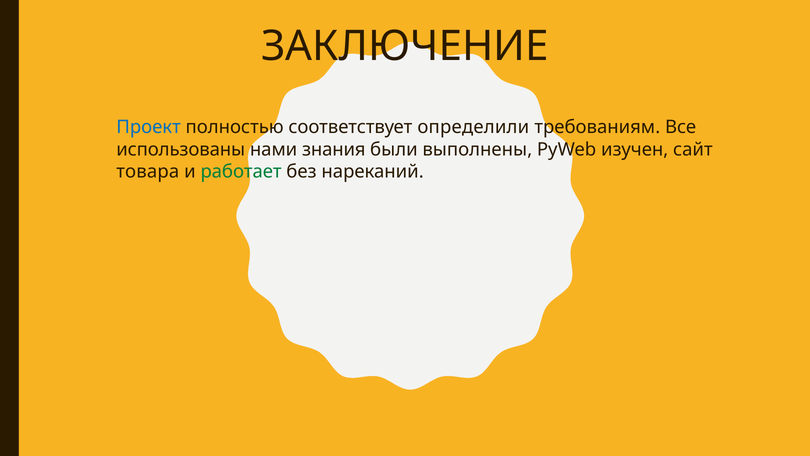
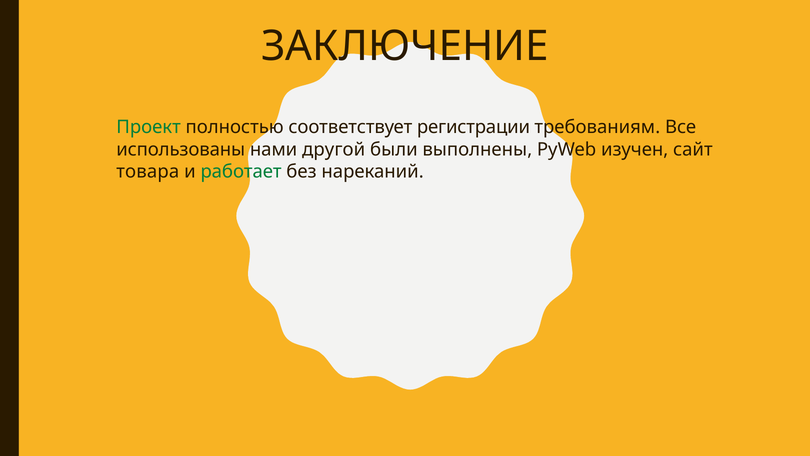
Проект colour: blue -> green
определили: определили -> регистрации
знания: знания -> другой
